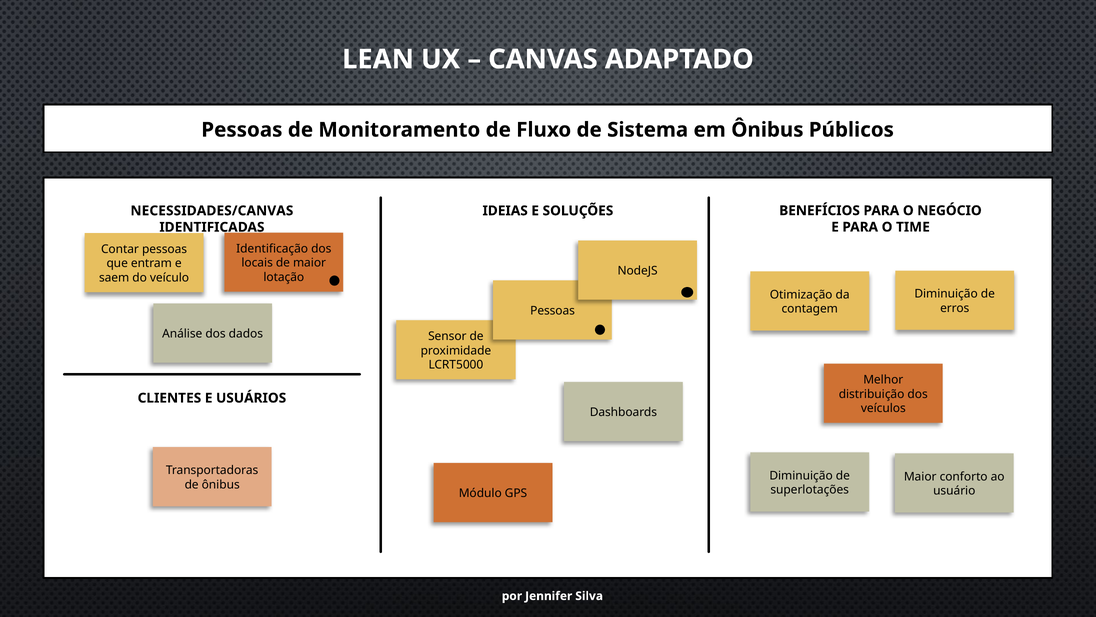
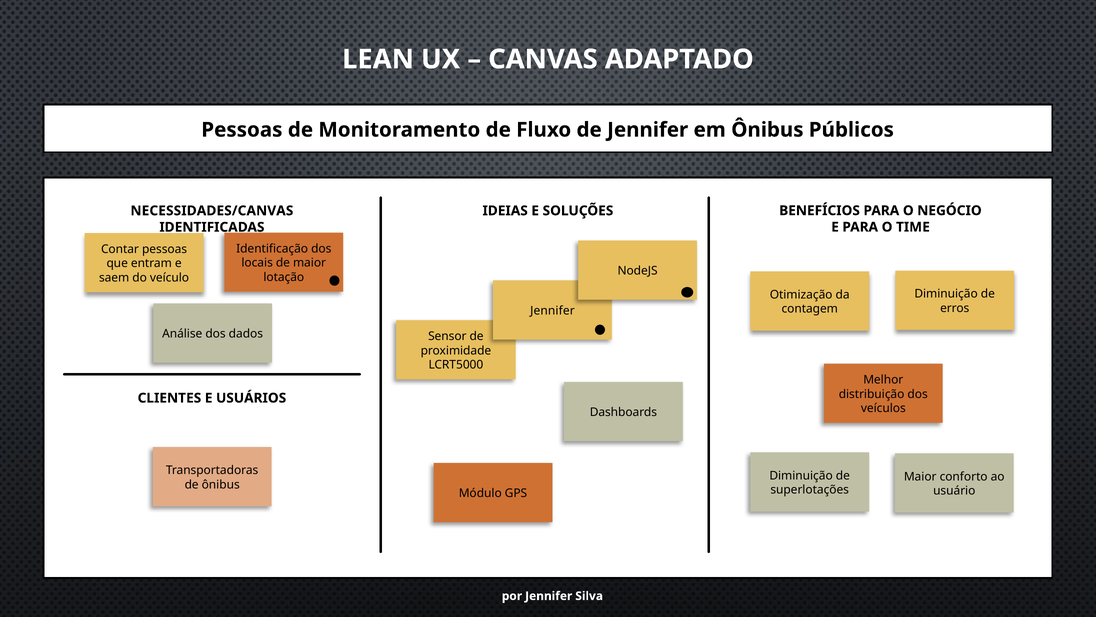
de Sistema: Sistema -> Jennifer
Pessoas at (553, 311): Pessoas -> Jennifer
